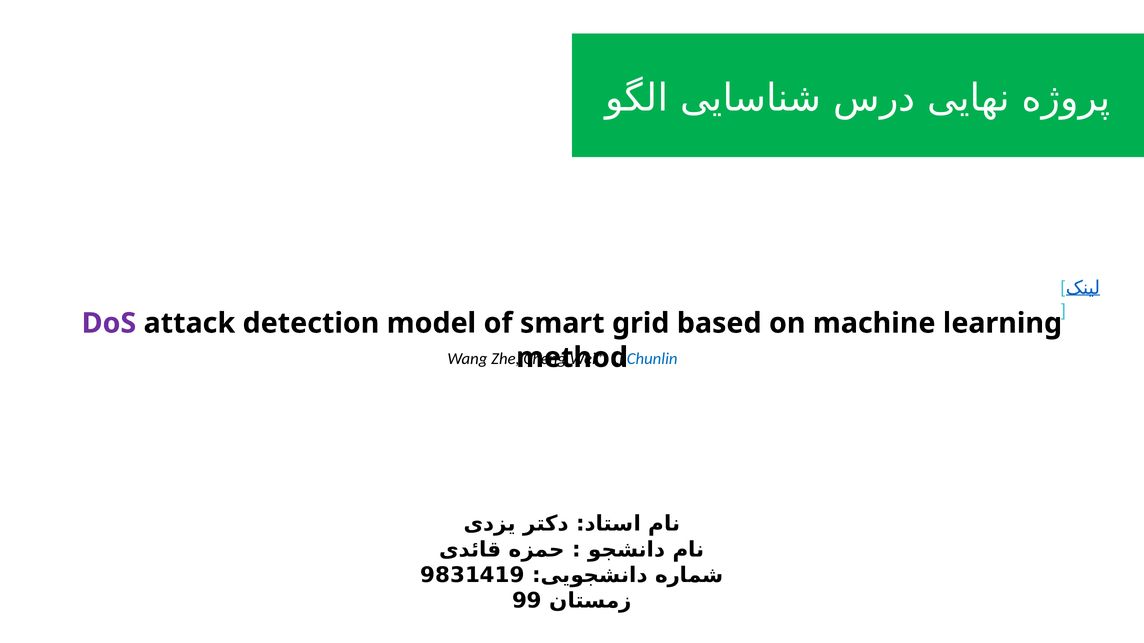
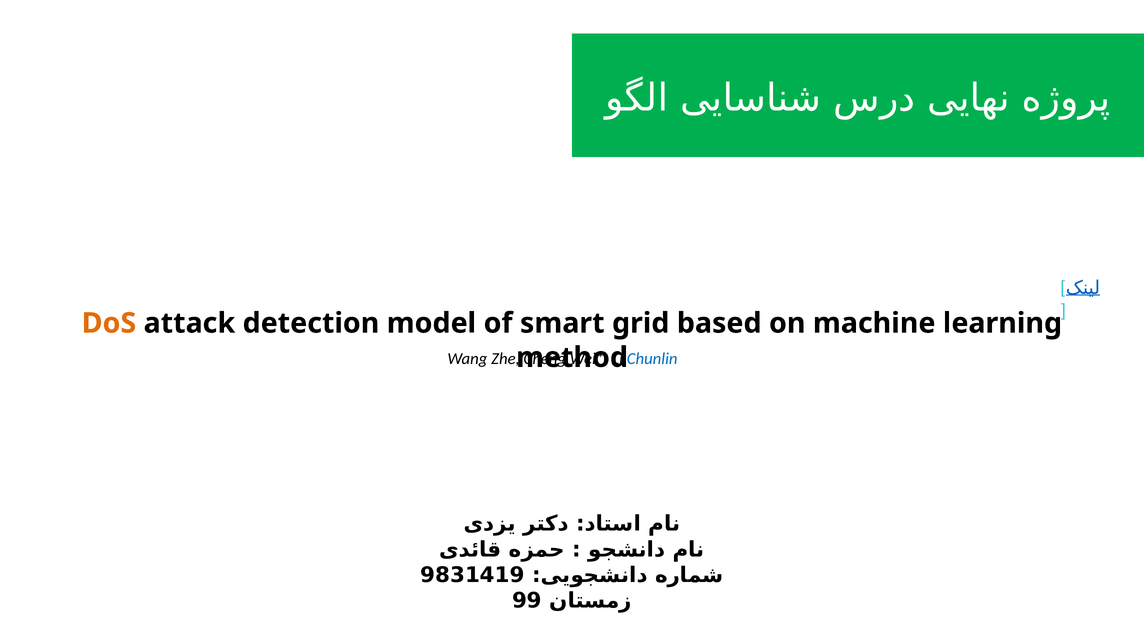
DoS colour: purple -> orange
